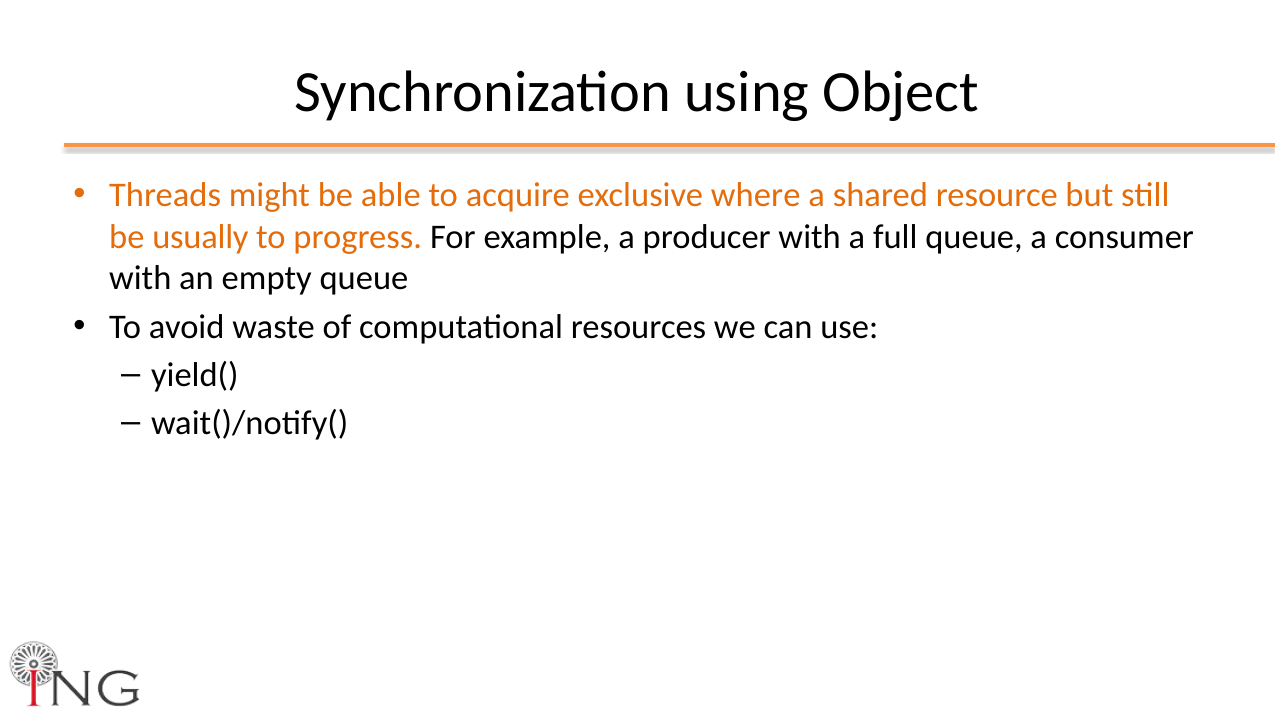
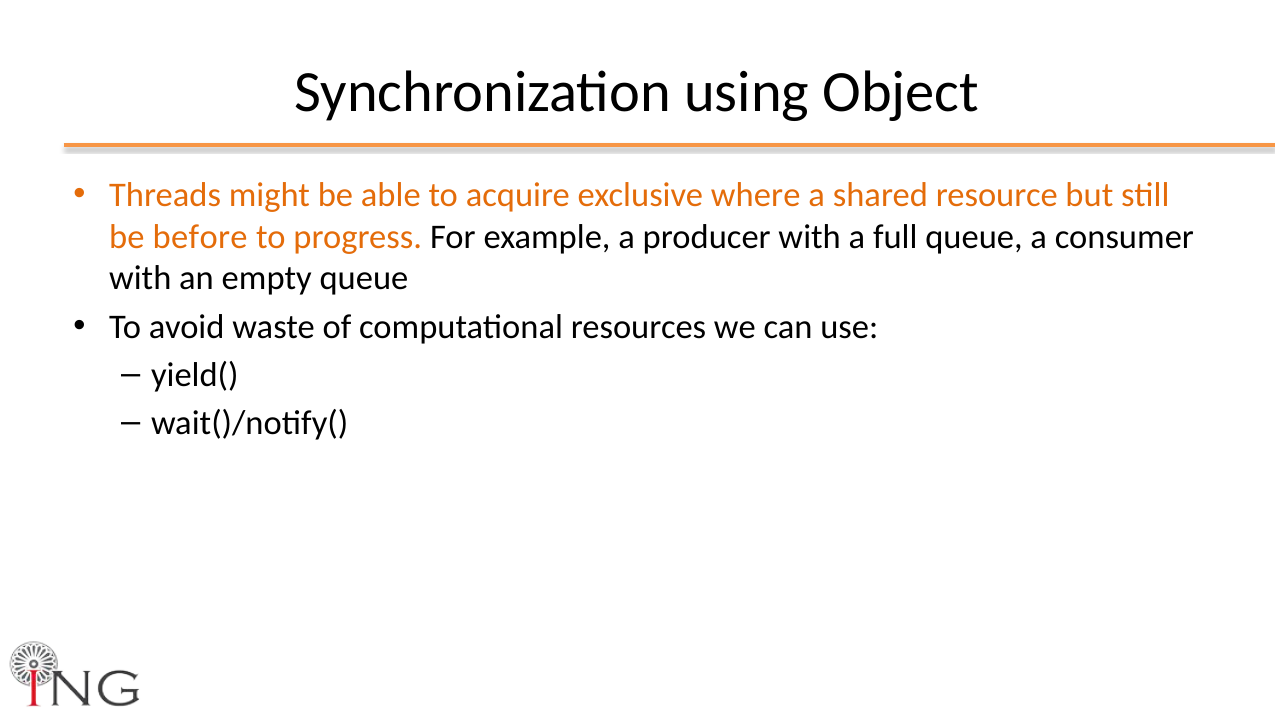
usually: usually -> before
